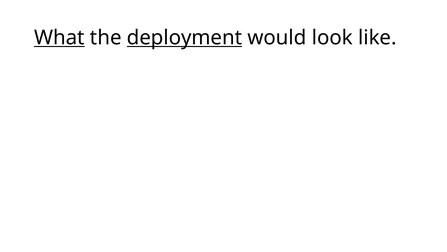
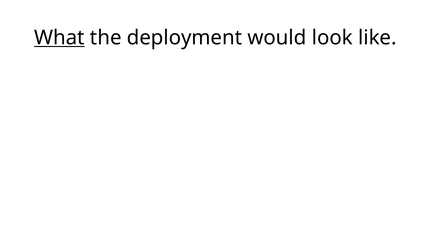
deployment underline: present -> none
